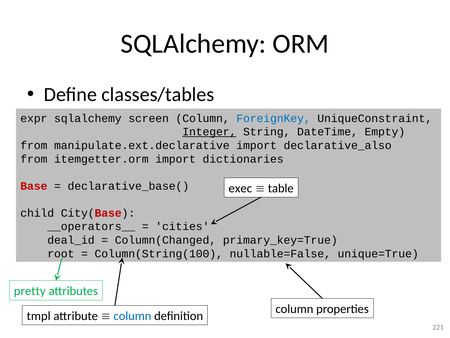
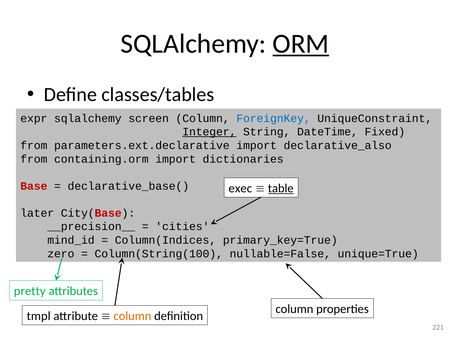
ORM underline: none -> present
Empty: Empty -> Fixed
manipulate.ext.declarative: manipulate.ext.declarative -> parameters.ext.declarative
itemgetter.orm: itemgetter.orm -> containing.orm
table underline: none -> present
child: child -> later
__operators__: __operators__ -> __precision__
deal_id: deal_id -> mind_id
Column(Changed: Column(Changed -> Column(Indices
root: root -> zero
column at (132, 316) colour: blue -> orange
